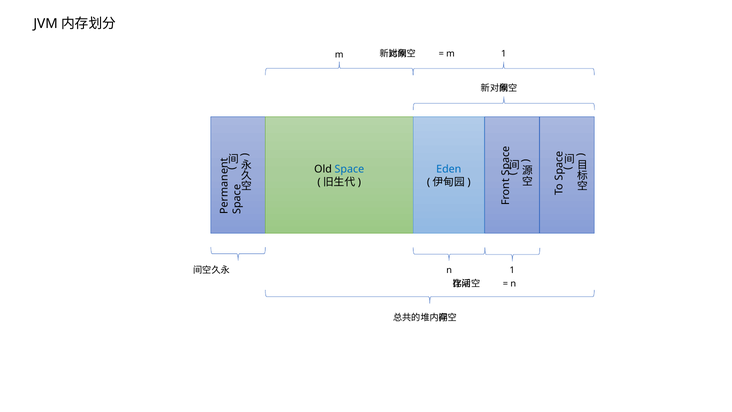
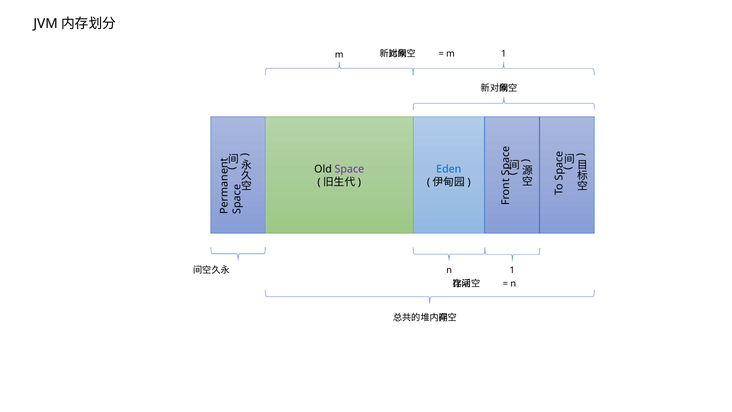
Space colour: blue -> purple
